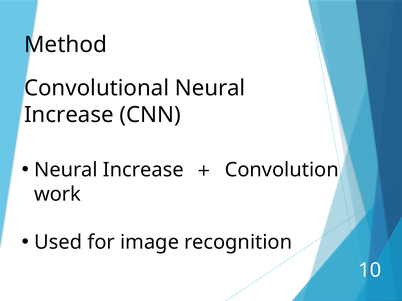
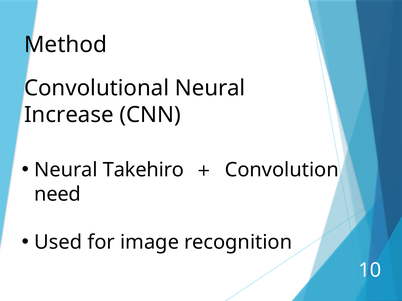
Increase at (143, 170): Increase -> Takehiro
work: work -> need
